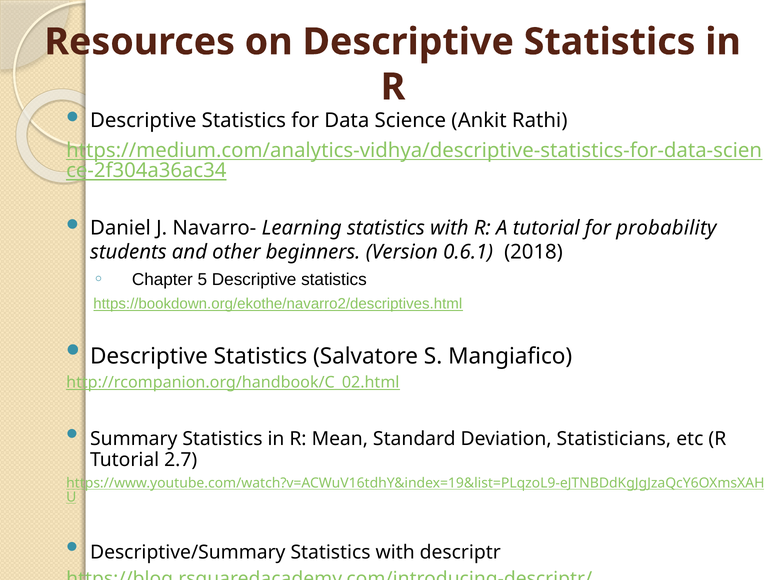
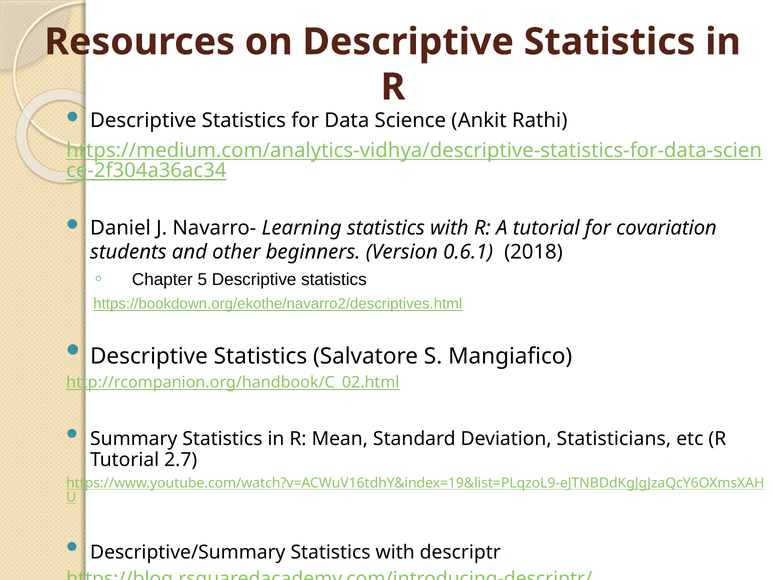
probability: probability -> covariation
